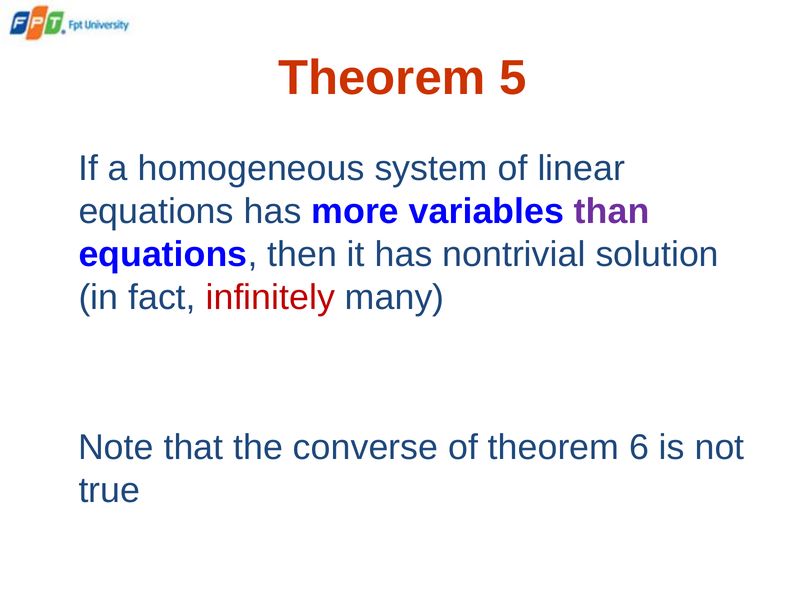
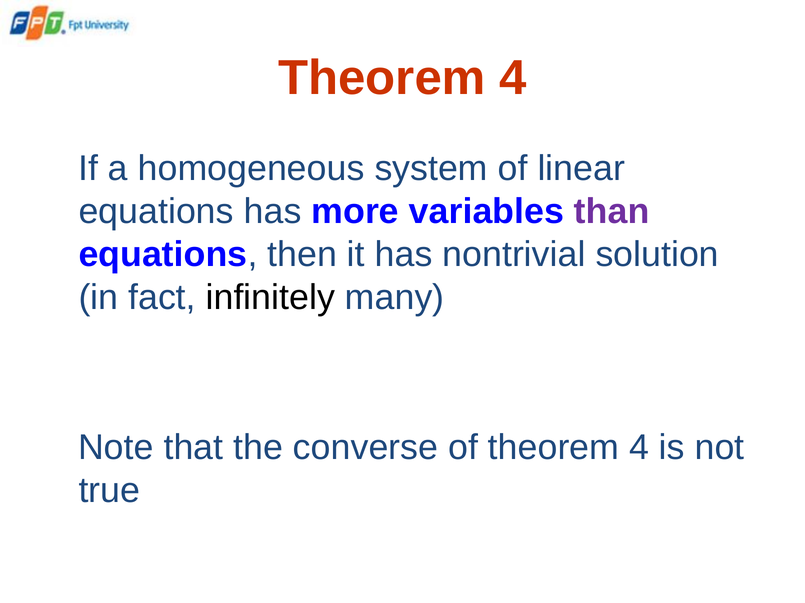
5 at (513, 78): 5 -> 4
infinitely colour: red -> black
of theorem 6: 6 -> 4
